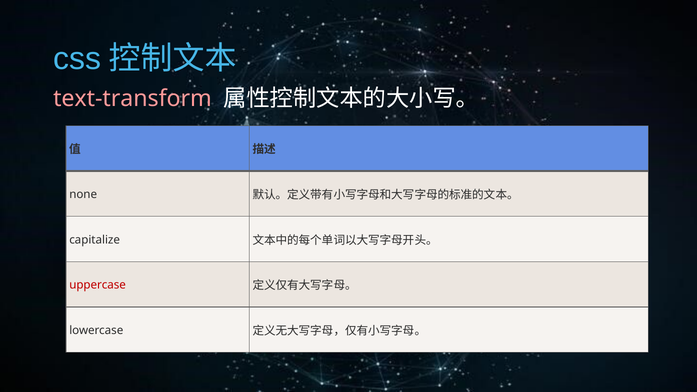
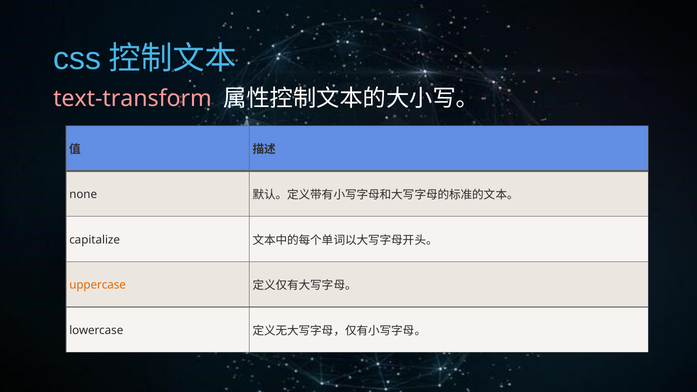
uppercase colour: red -> orange
